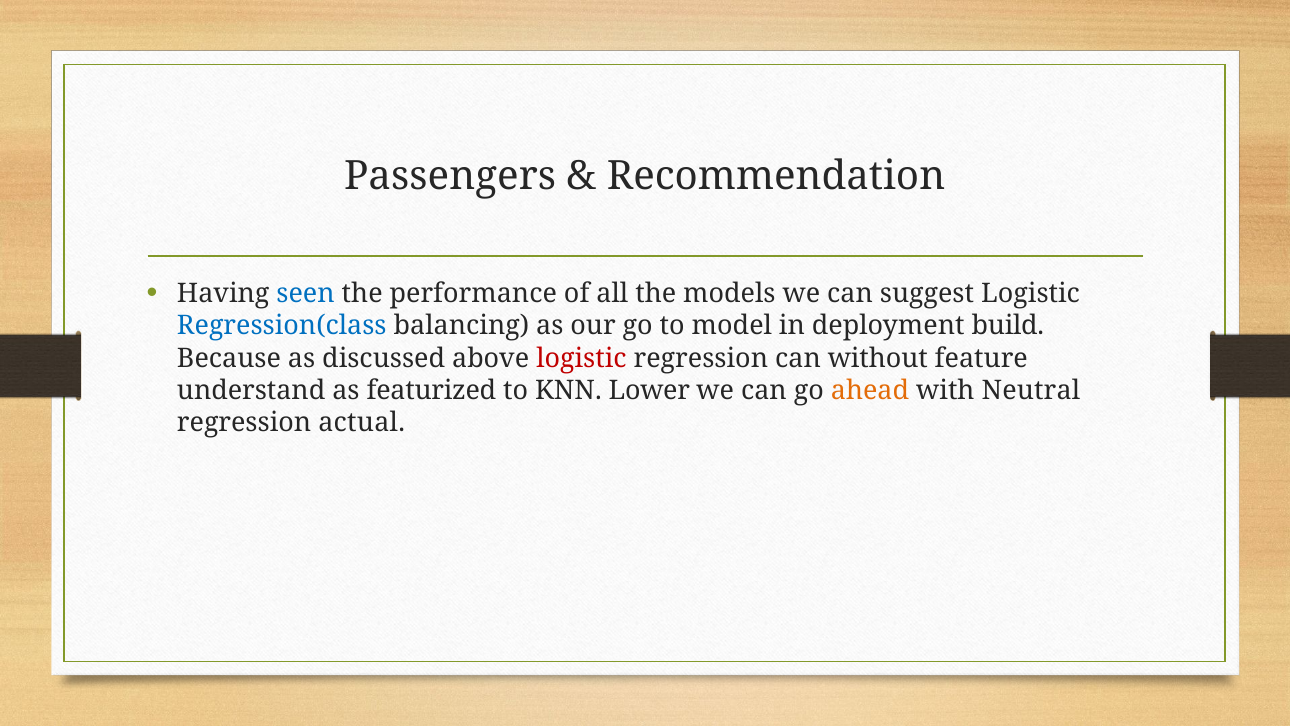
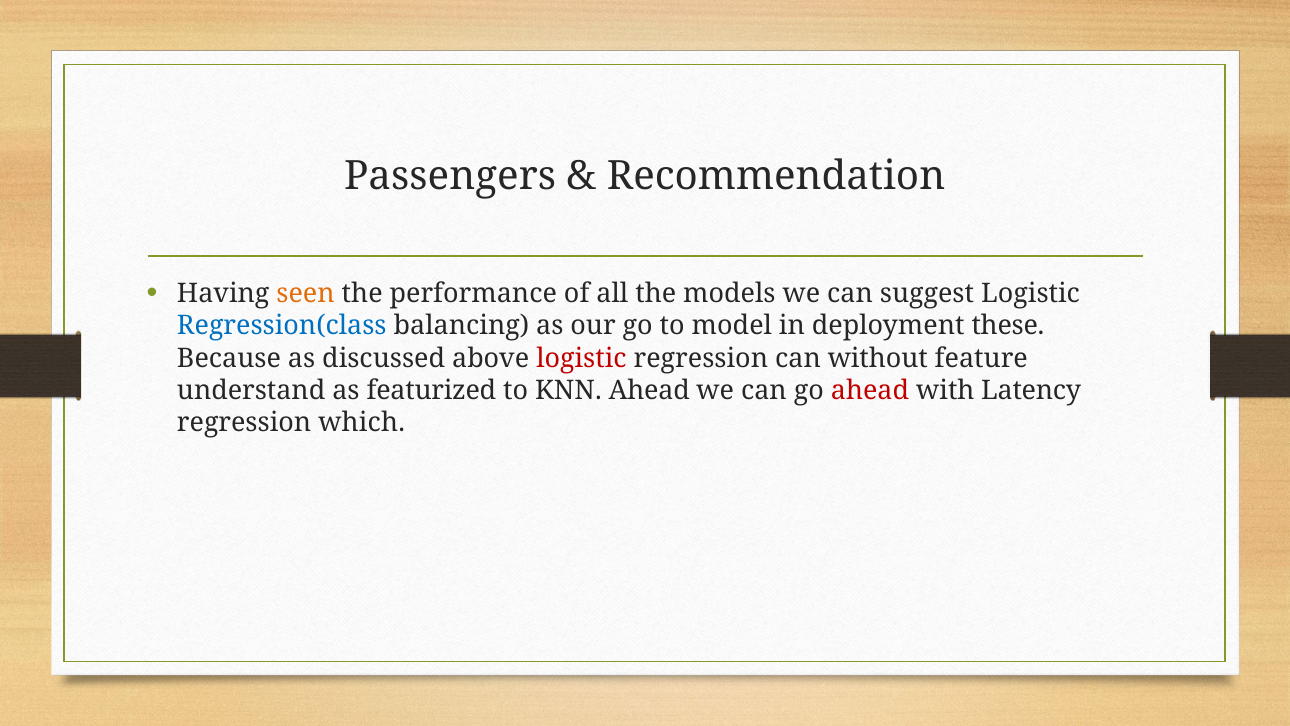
seen colour: blue -> orange
build: build -> these
KNN Lower: Lower -> Ahead
ahead at (870, 390) colour: orange -> red
Neutral: Neutral -> Latency
actual: actual -> which
